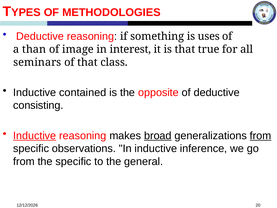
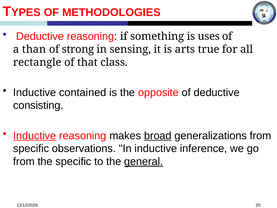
image: image -> strong
interest: interest -> sensing
is that: that -> arts
seminars: seminars -> rectangle
from at (261, 135) underline: present -> none
general underline: none -> present
